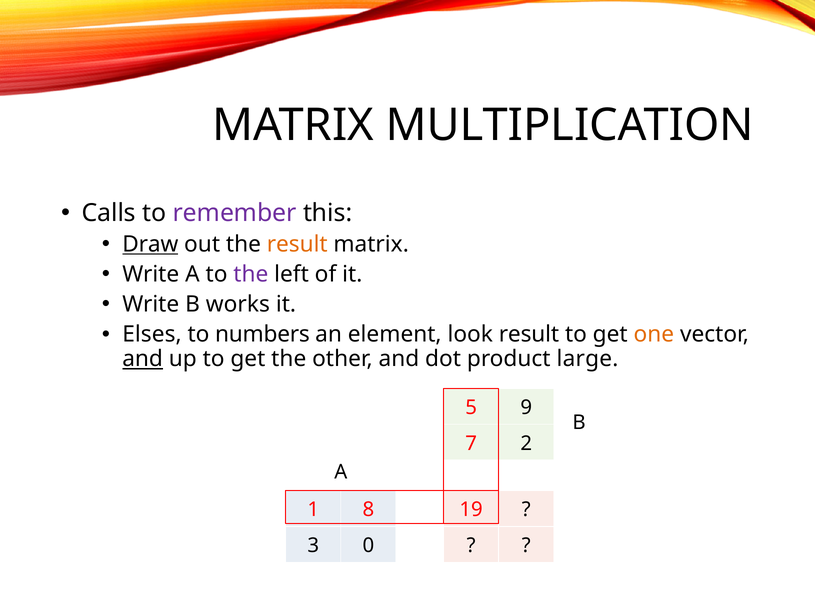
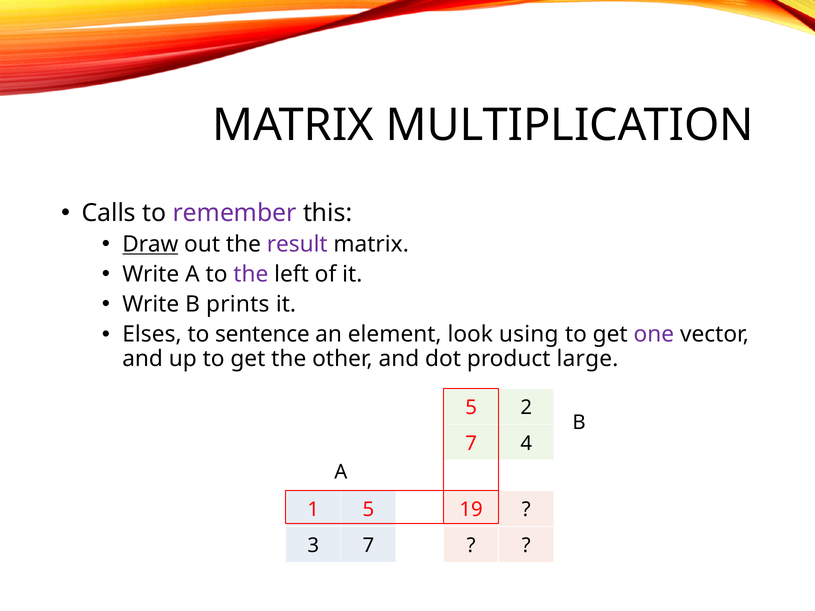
result at (297, 244) colour: orange -> purple
works: works -> prints
numbers: numbers -> sentence
look result: result -> using
one colour: orange -> purple
and at (143, 359) underline: present -> none
9: 9 -> 2
2: 2 -> 4
1 8: 8 -> 5
3 0: 0 -> 7
